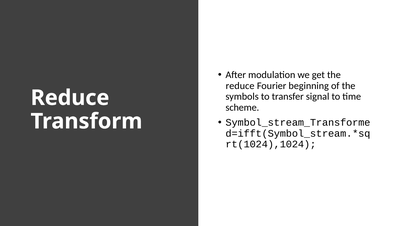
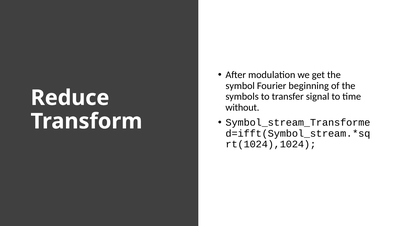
reduce at (240, 86): reduce -> symbol
scheme: scheme -> without
